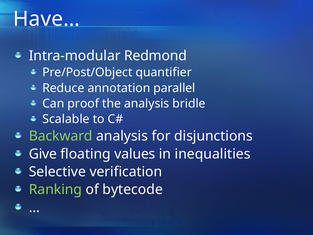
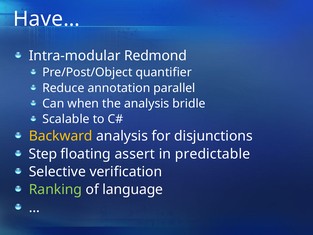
proof: proof -> when
Backward colour: light green -> yellow
Give: Give -> Step
values: values -> assert
inequalities: inequalities -> predictable
bytecode: bytecode -> language
